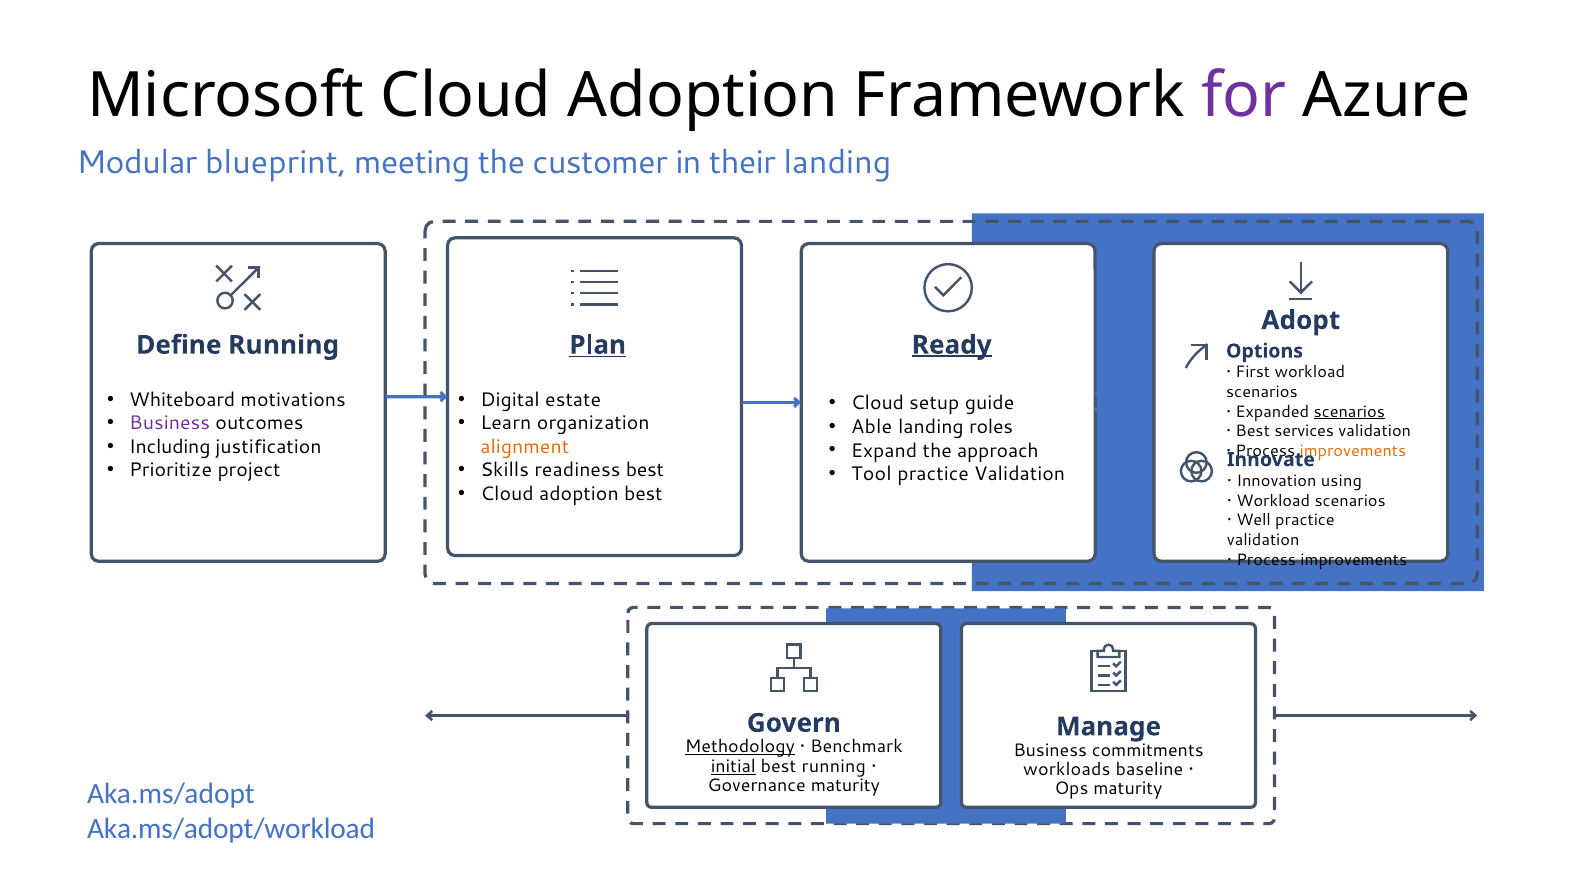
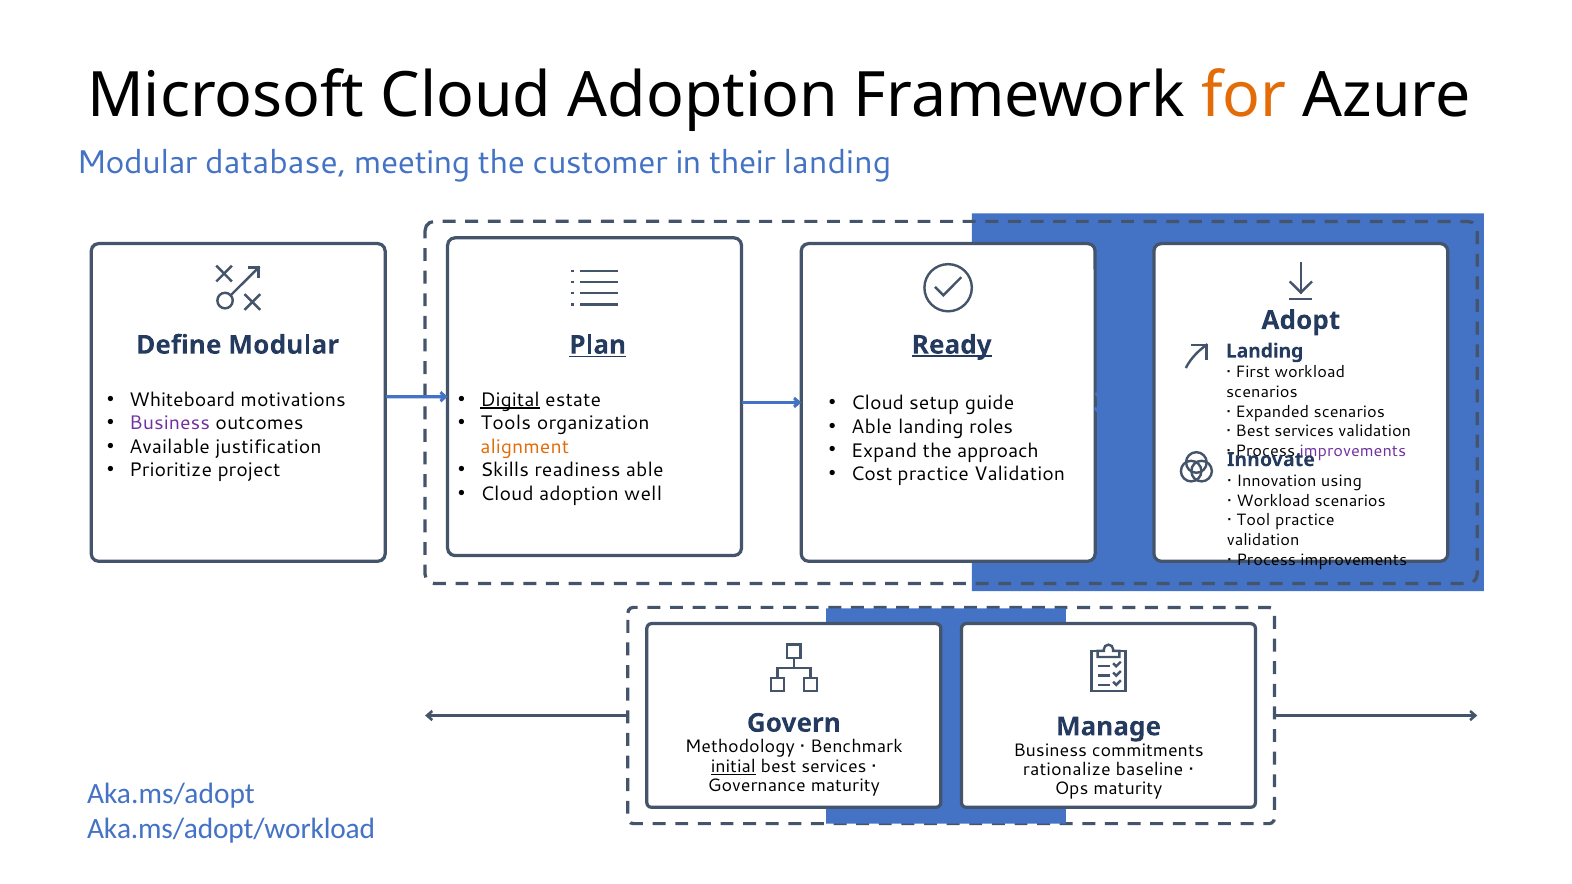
for colour: purple -> orange
blueprint: blueprint -> database
Define Running: Running -> Modular
Options at (1265, 351): Options -> Landing
Digital underline: none -> present
scenarios at (1349, 412) underline: present -> none
Learn: Learn -> Tools
Including: Including -> Available
improvements at (1353, 451) colour: orange -> purple
readiness best: best -> able
Tool: Tool -> Cost
adoption best: best -> well
Well: Well -> Tool
Methodology underline: present -> none
running at (834, 767): running -> services
workloads: workloads -> rationalize
